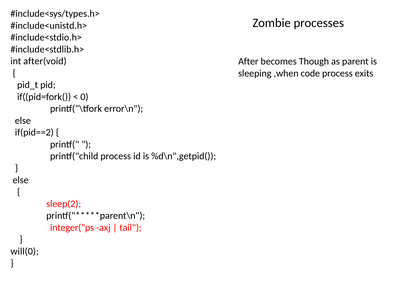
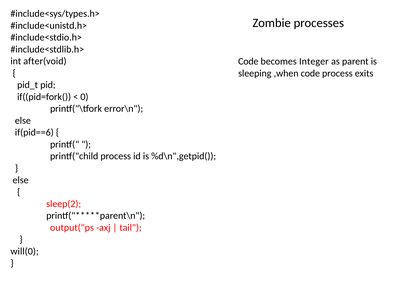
After at (248, 61): After -> Code
Though: Though -> Integer
if(pid==2: if(pid==2 -> if(pid==6
integer("ps: integer("ps -> output("ps
